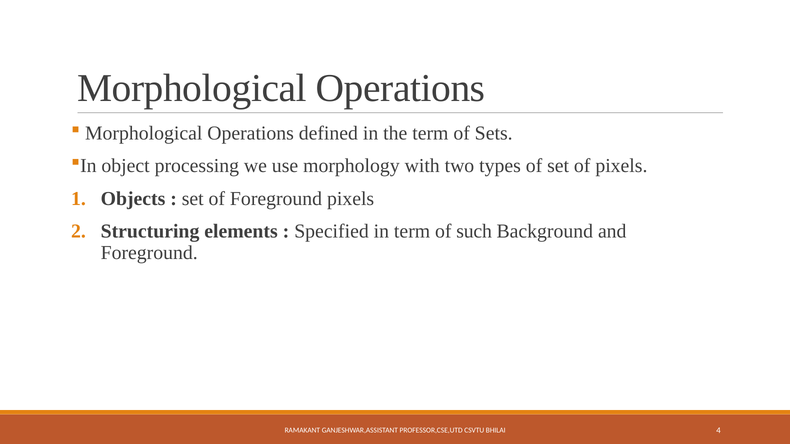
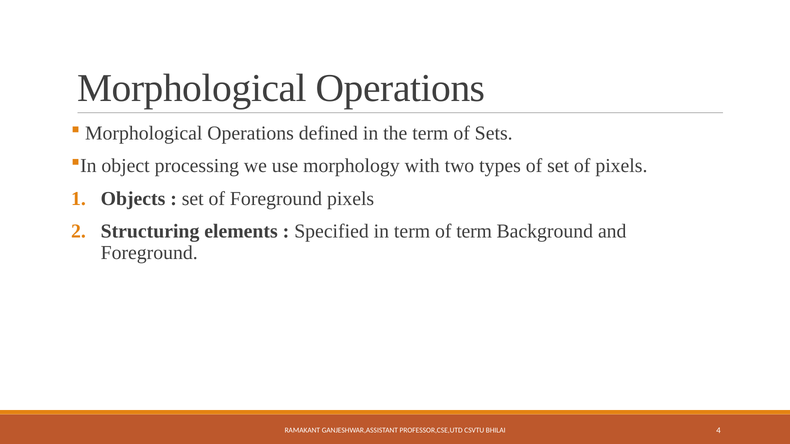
of such: such -> term
